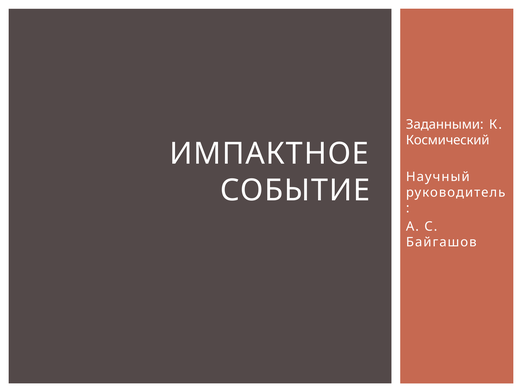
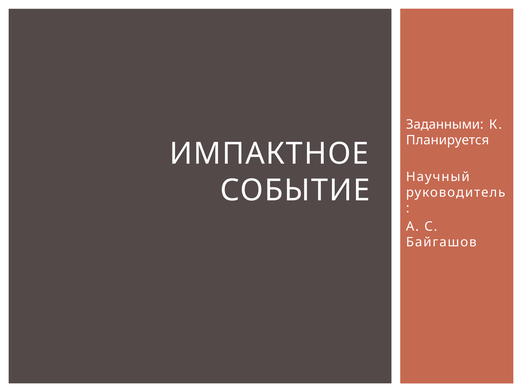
Космический: Космический -> Планируется
